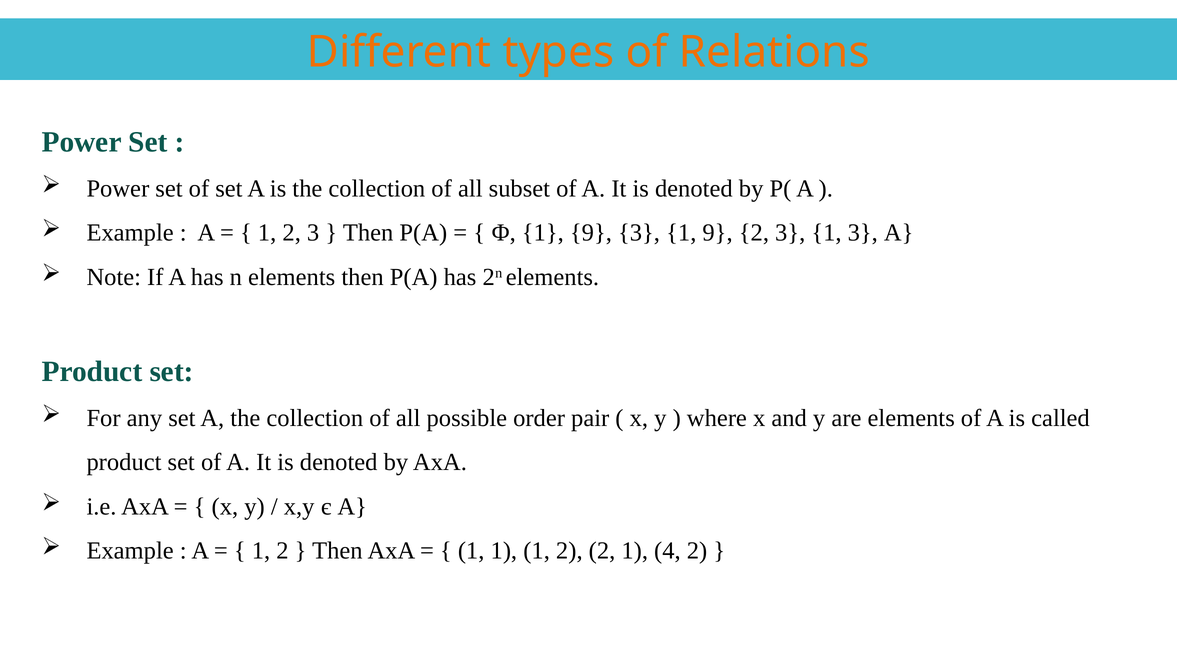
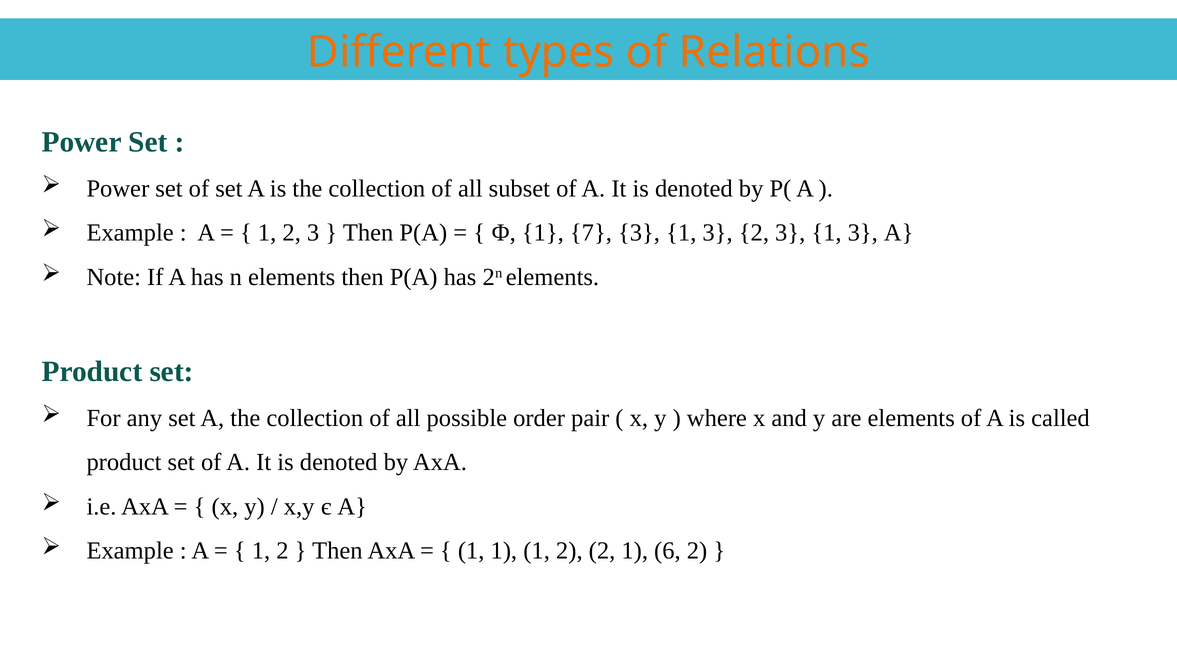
Φ 1 9: 9 -> 7
9 at (718, 233): 9 -> 3
4: 4 -> 6
